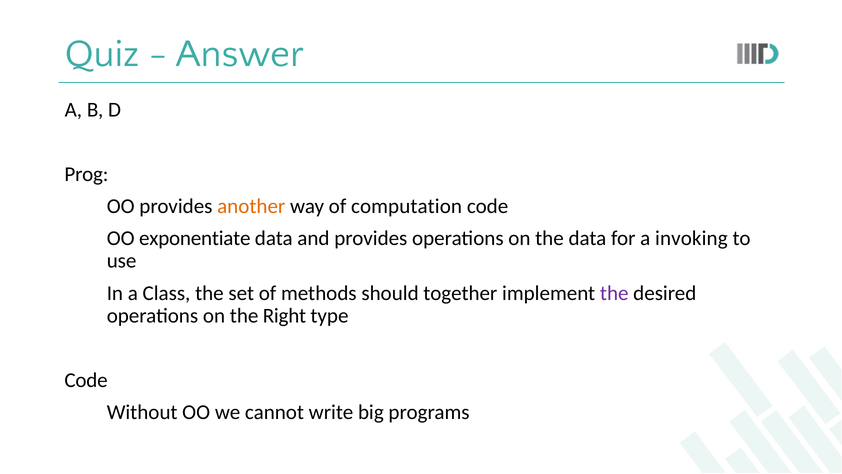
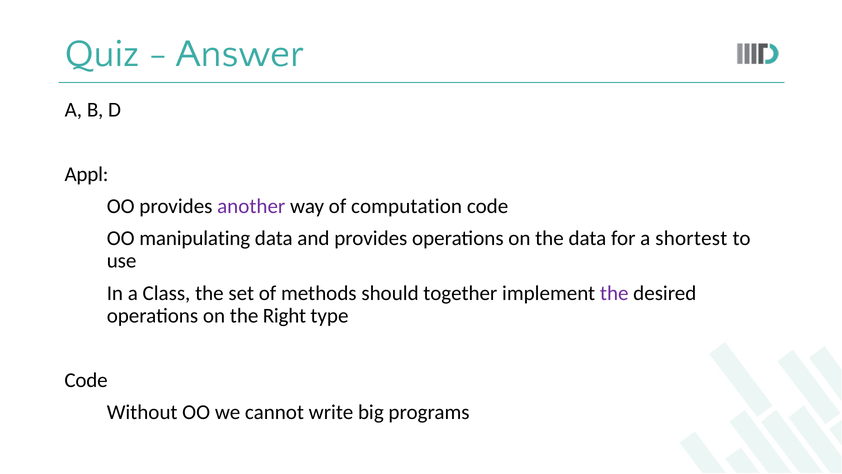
Prog: Prog -> Appl
another colour: orange -> purple
exponentiate: exponentiate -> manipulating
invoking: invoking -> shortest
